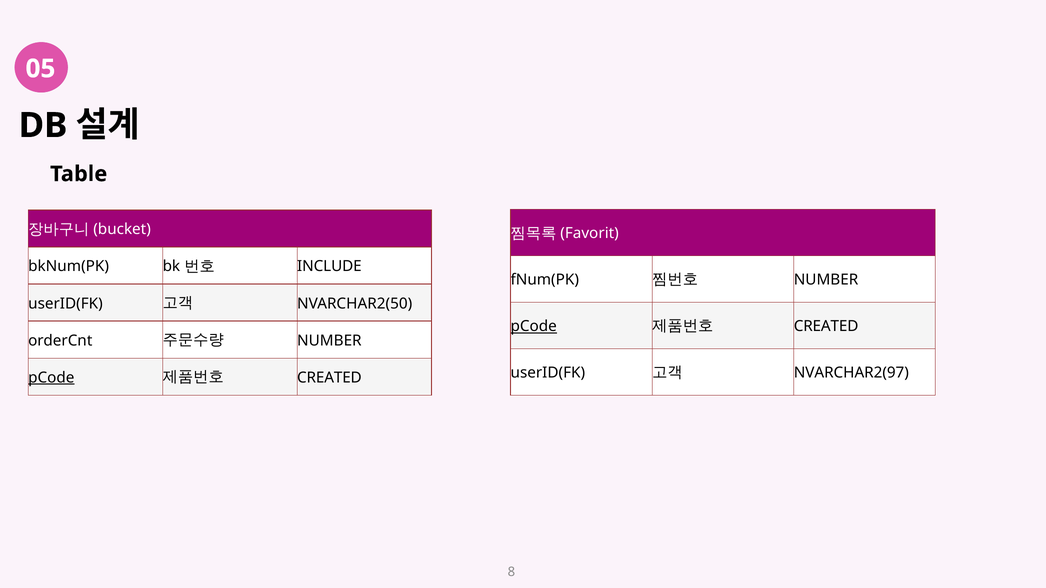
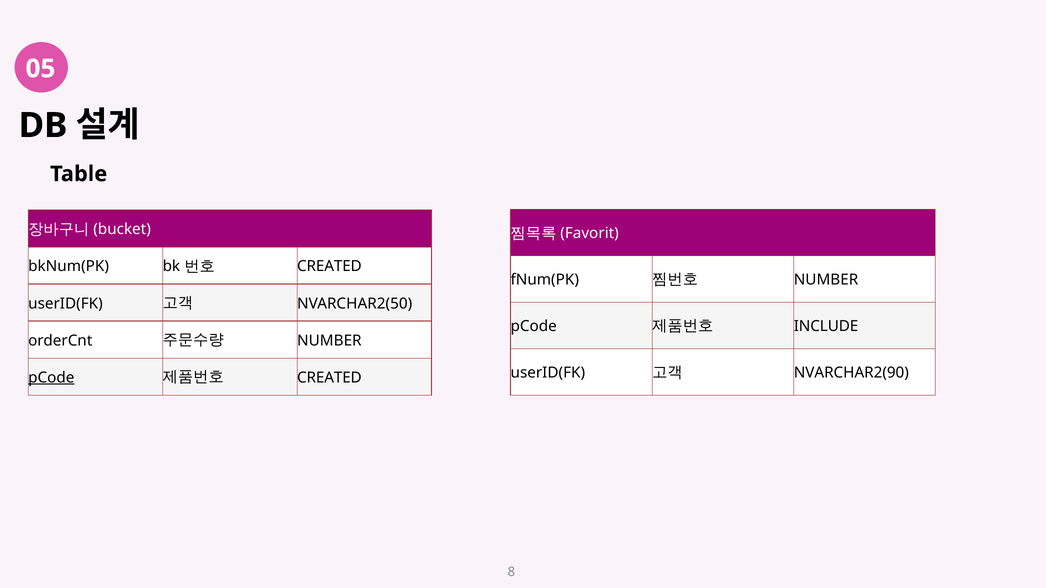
INCLUDE at (329, 267): INCLUDE -> CREATED
pCode at (534, 327) underline: present -> none
CREATED at (826, 327): CREATED -> INCLUDE
NVARCHAR2(97: NVARCHAR2(97 -> NVARCHAR2(90
